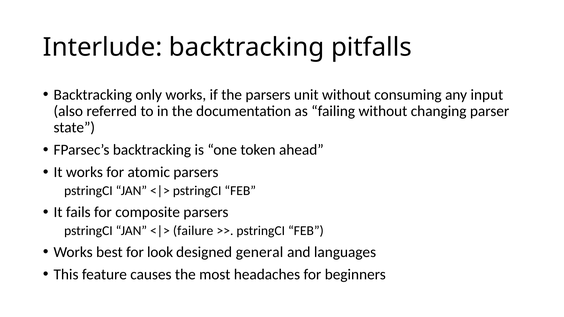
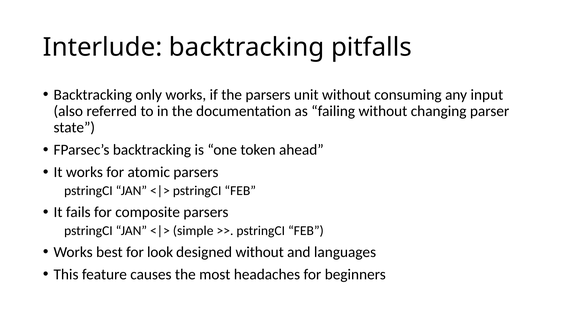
failure: failure -> simple
designed general: general -> without
